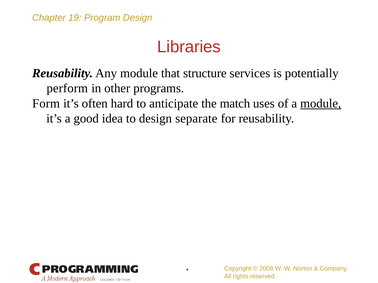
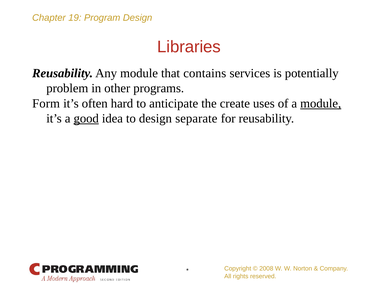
structure: structure -> contains
perform: perform -> problem
match: match -> create
good underline: none -> present
